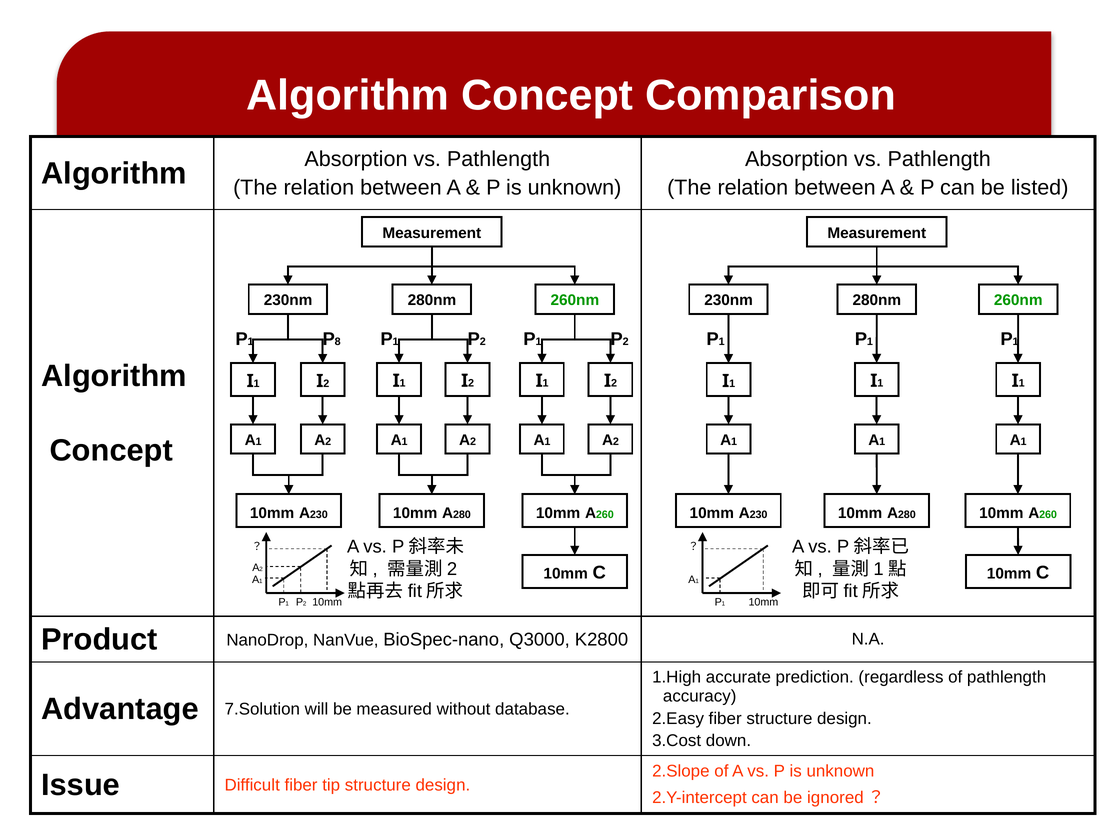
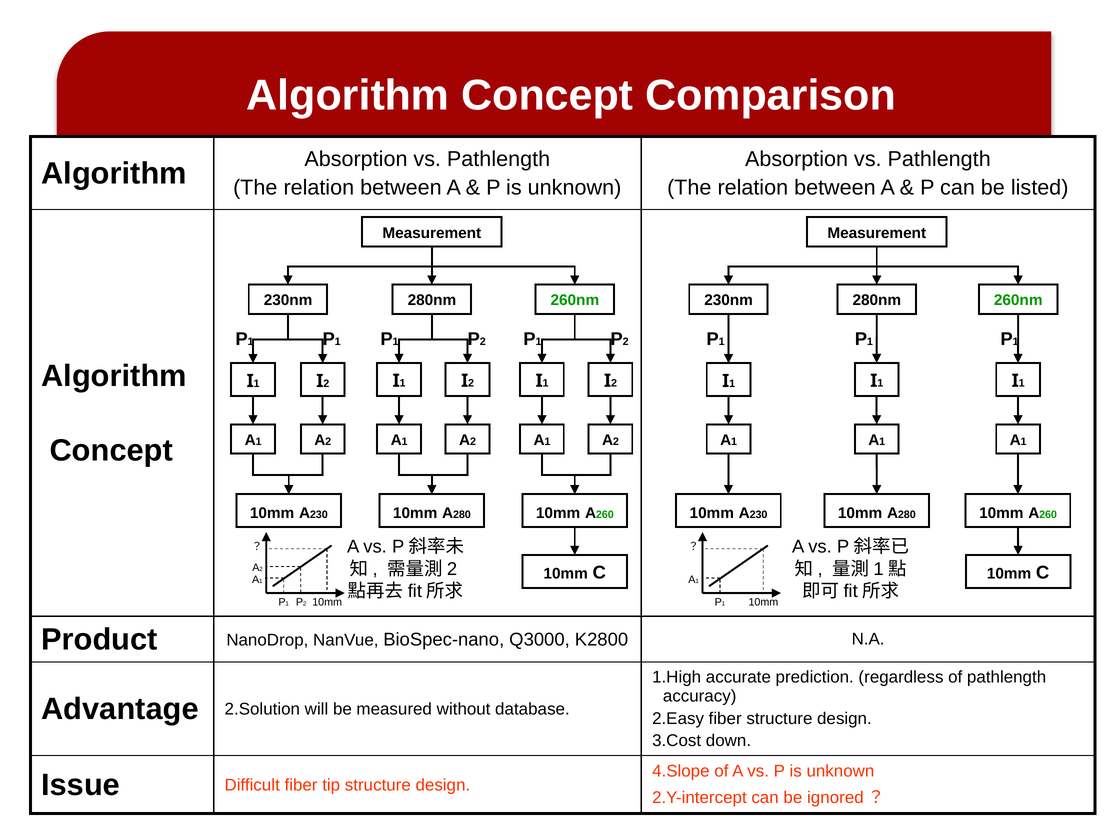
8 at (338, 342): 8 -> 1
7.Solution: 7.Solution -> 2.Solution
2.Slope: 2.Slope -> 4.Slope
